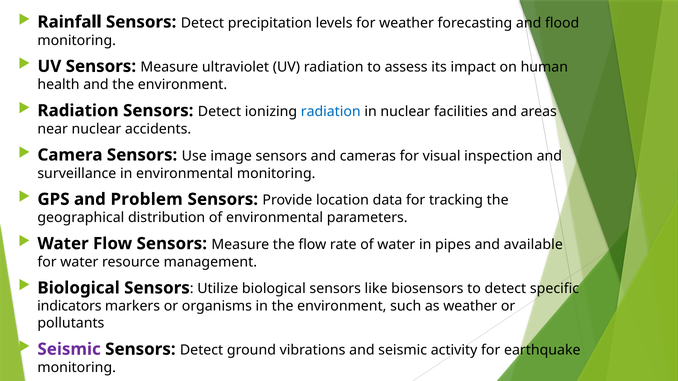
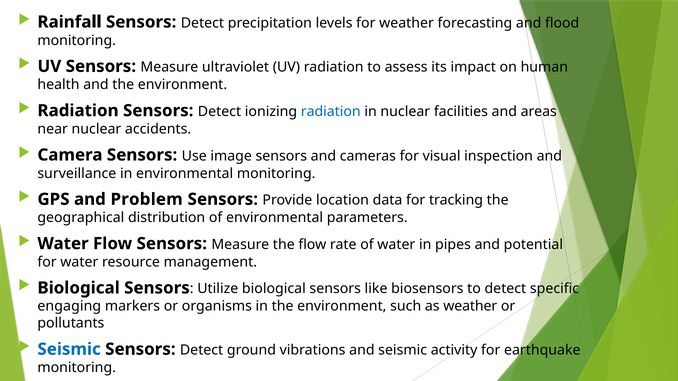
available: available -> potential
indicators: indicators -> engaging
Seismic at (69, 350) colour: purple -> blue
